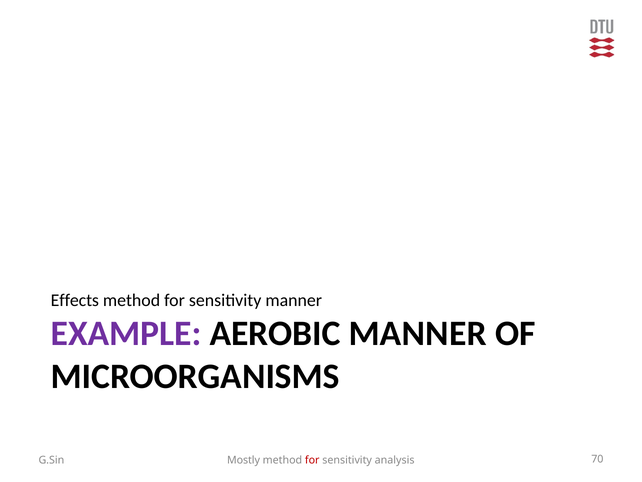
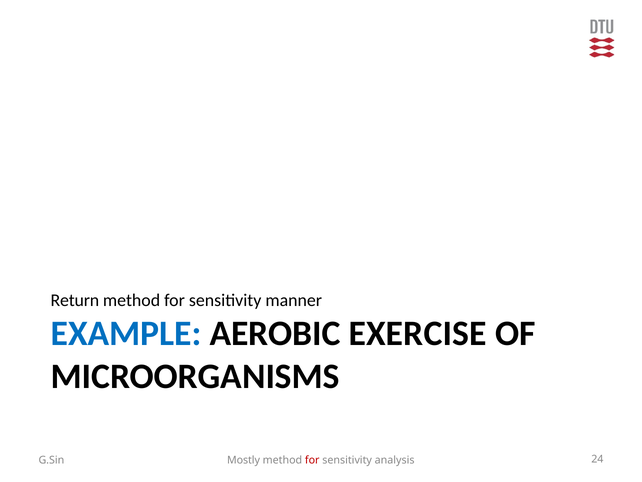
Effects: Effects -> Return
EXAMPLE colour: purple -> blue
AEROBIC MANNER: MANNER -> EXERCISE
70: 70 -> 24
